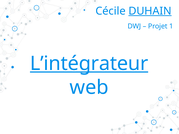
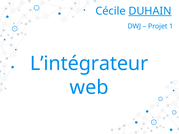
L’intégrateur underline: present -> none
